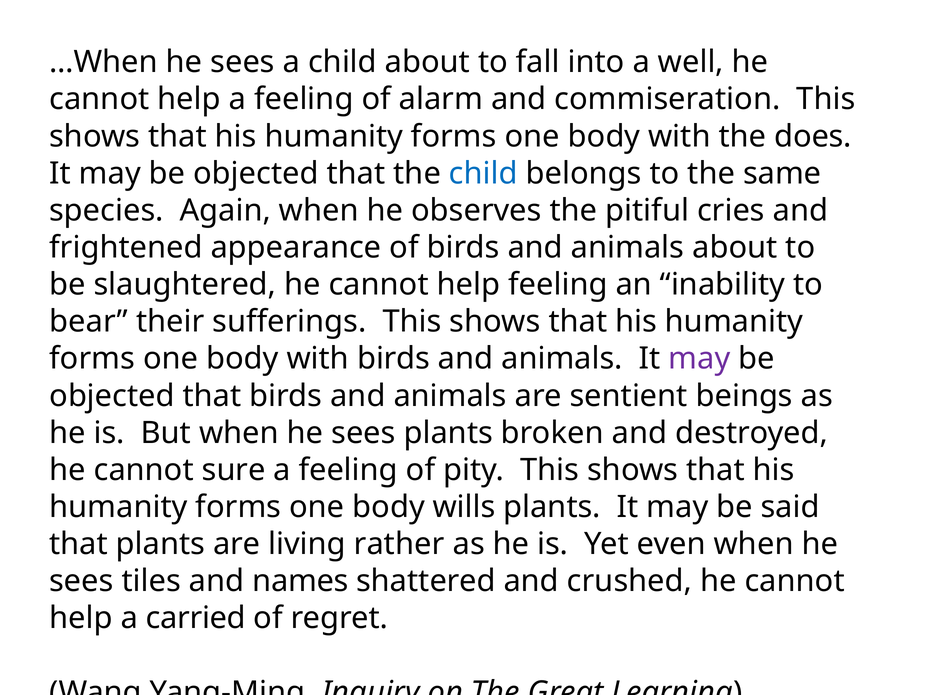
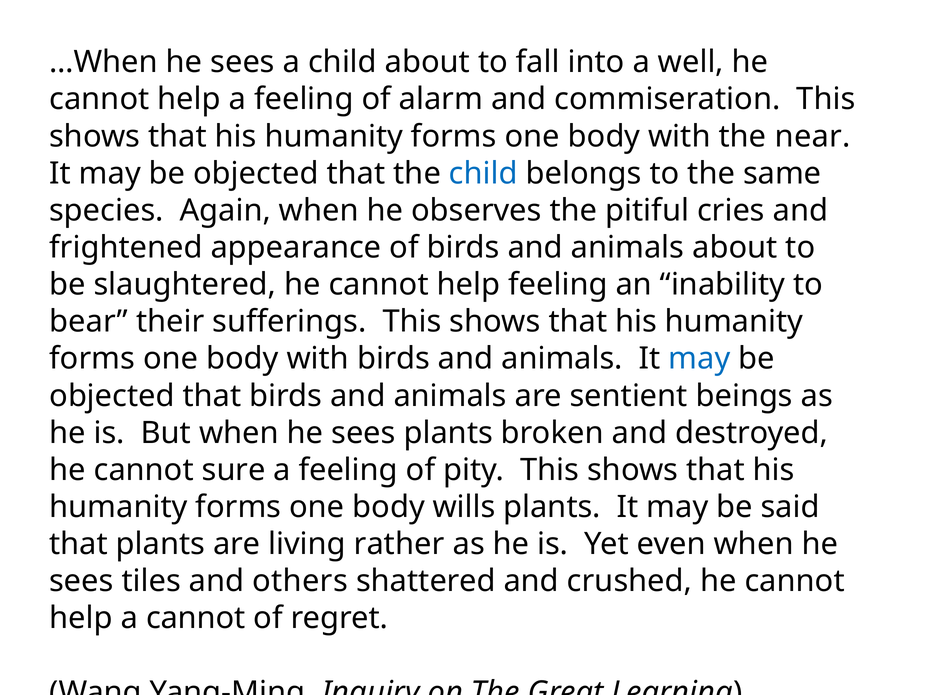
does: does -> near
may at (699, 358) colour: purple -> blue
names: names -> others
a carried: carried -> cannot
